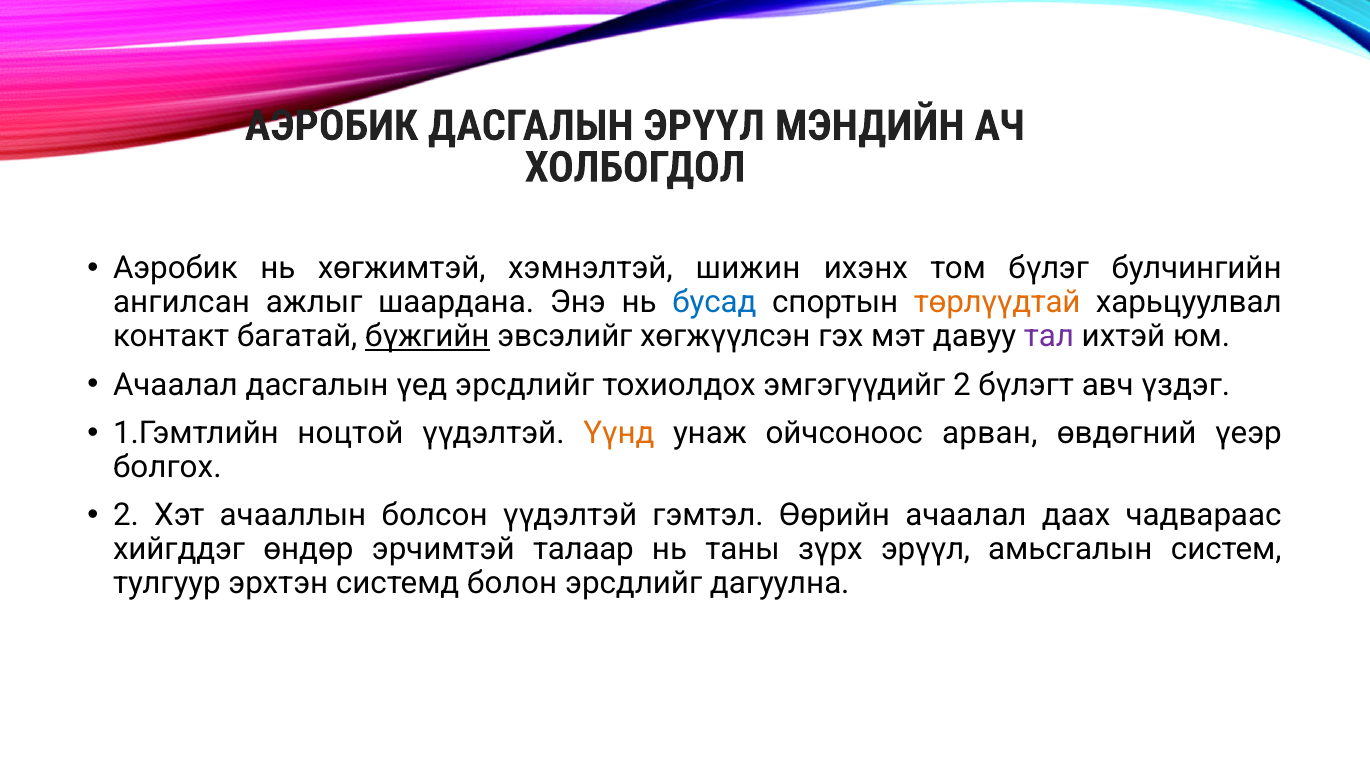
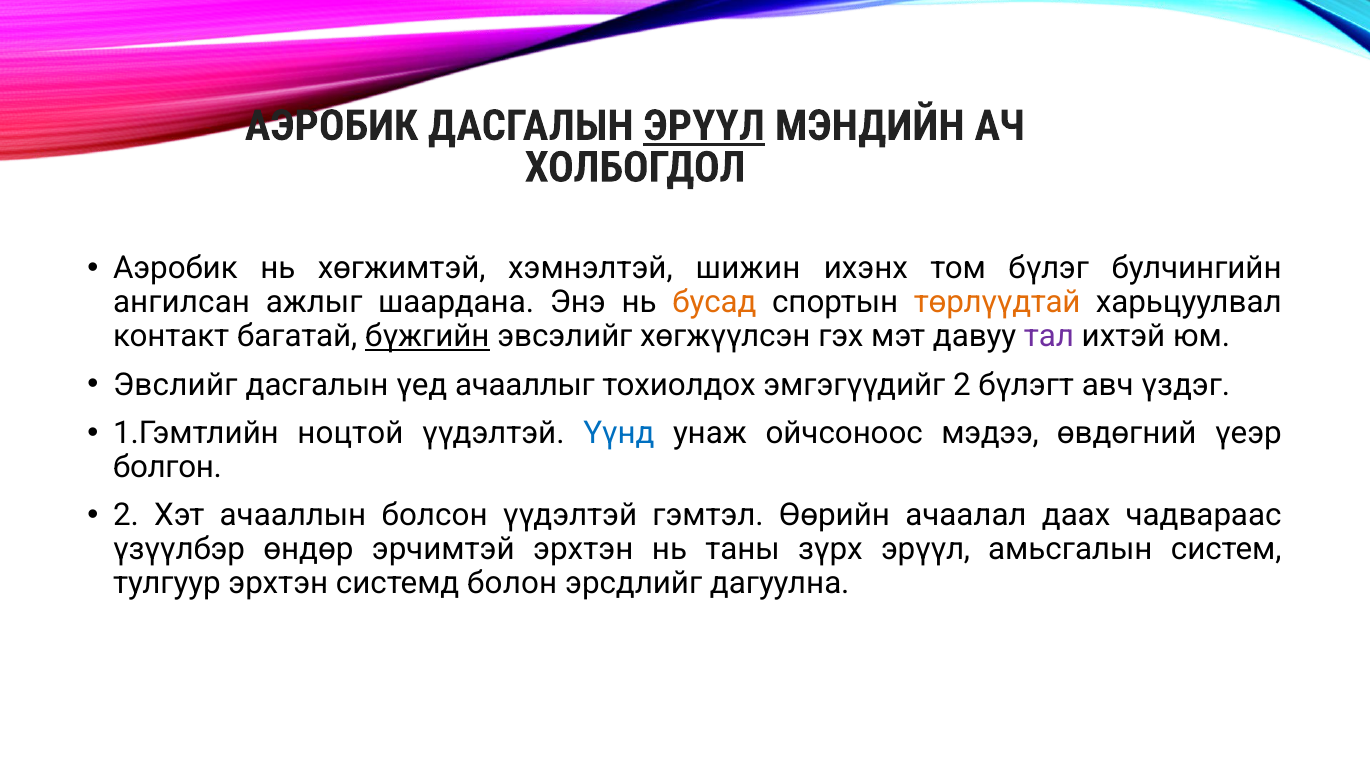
ЭРҮҮЛ at (704, 126) underline: none -> present
бусад colour: blue -> orange
Ачаалал at (175, 384): Ачаалал -> Эвслийг
үед эрсдлийг: эрсдлийг -> ачааллыг
Үүнд colour: orange -> blue
арван: арван -> мэдээ
болгох: болгох -> болгон
хийгддэг: хийгддэг -> үзүүлбэр
эрчимтэй талаар: талаар -> эрхтэн
